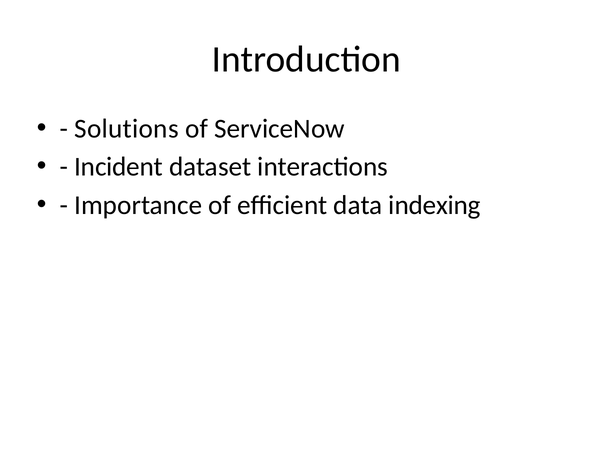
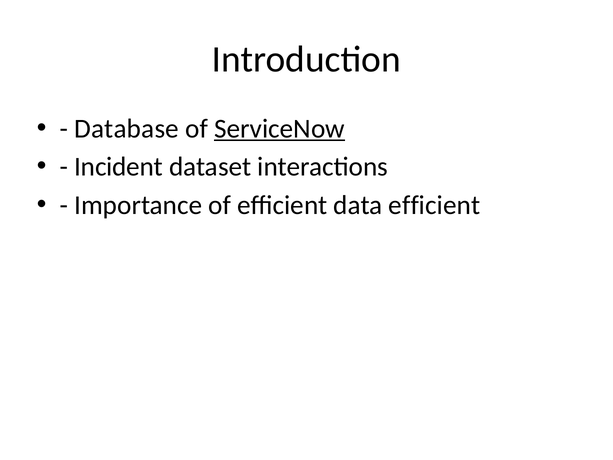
Solutions: Solutions -> Database
ServiceNow underline: none -> present
data indexing: indexing -> efficient
